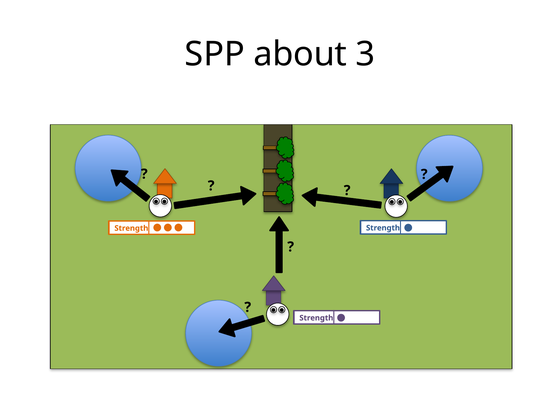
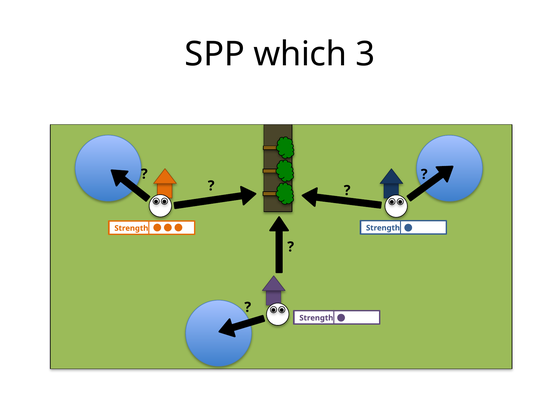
about: about -> which
